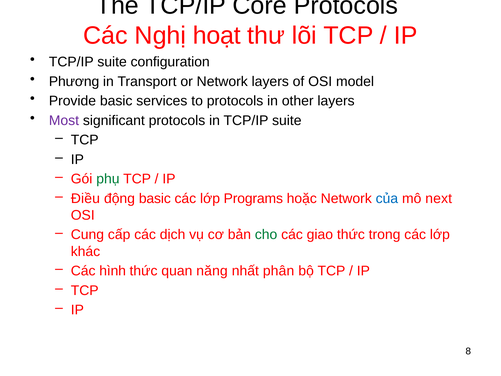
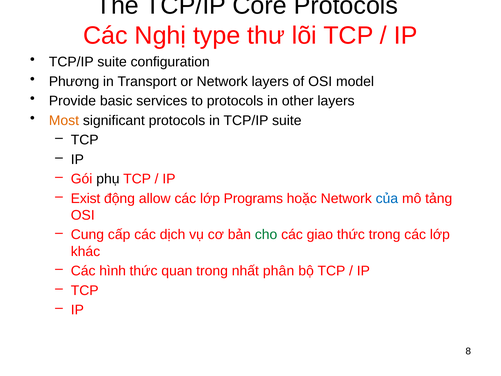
hoạt: hoạt -> type
Most colour: purple -> orange
phụ colour: green -> black
Điều: Điều -> Exist
động basic: basic -> allow
next: next -> tảng
quan năng: năng -> trong
